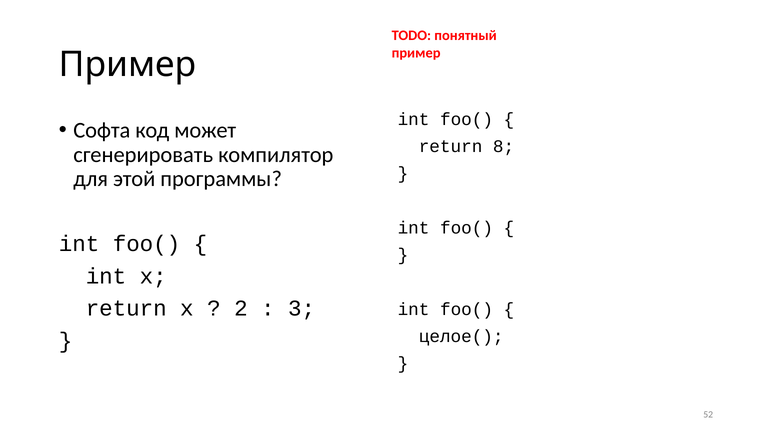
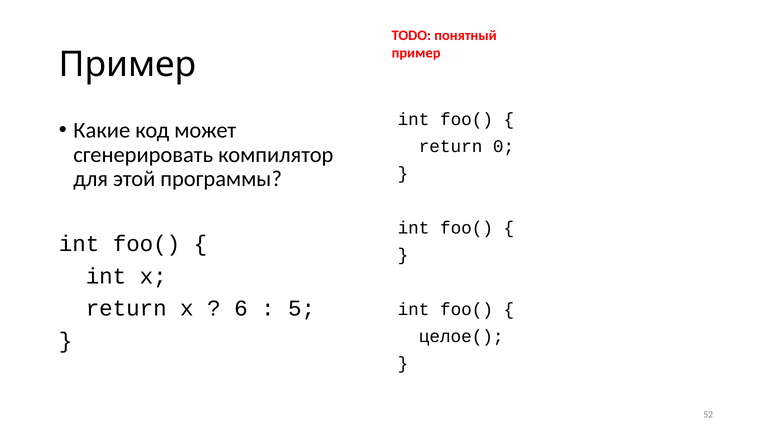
Софта: Софта -> Какие
8: 8 -> 0
2: 2 -> 6
3: 3 -> 5
